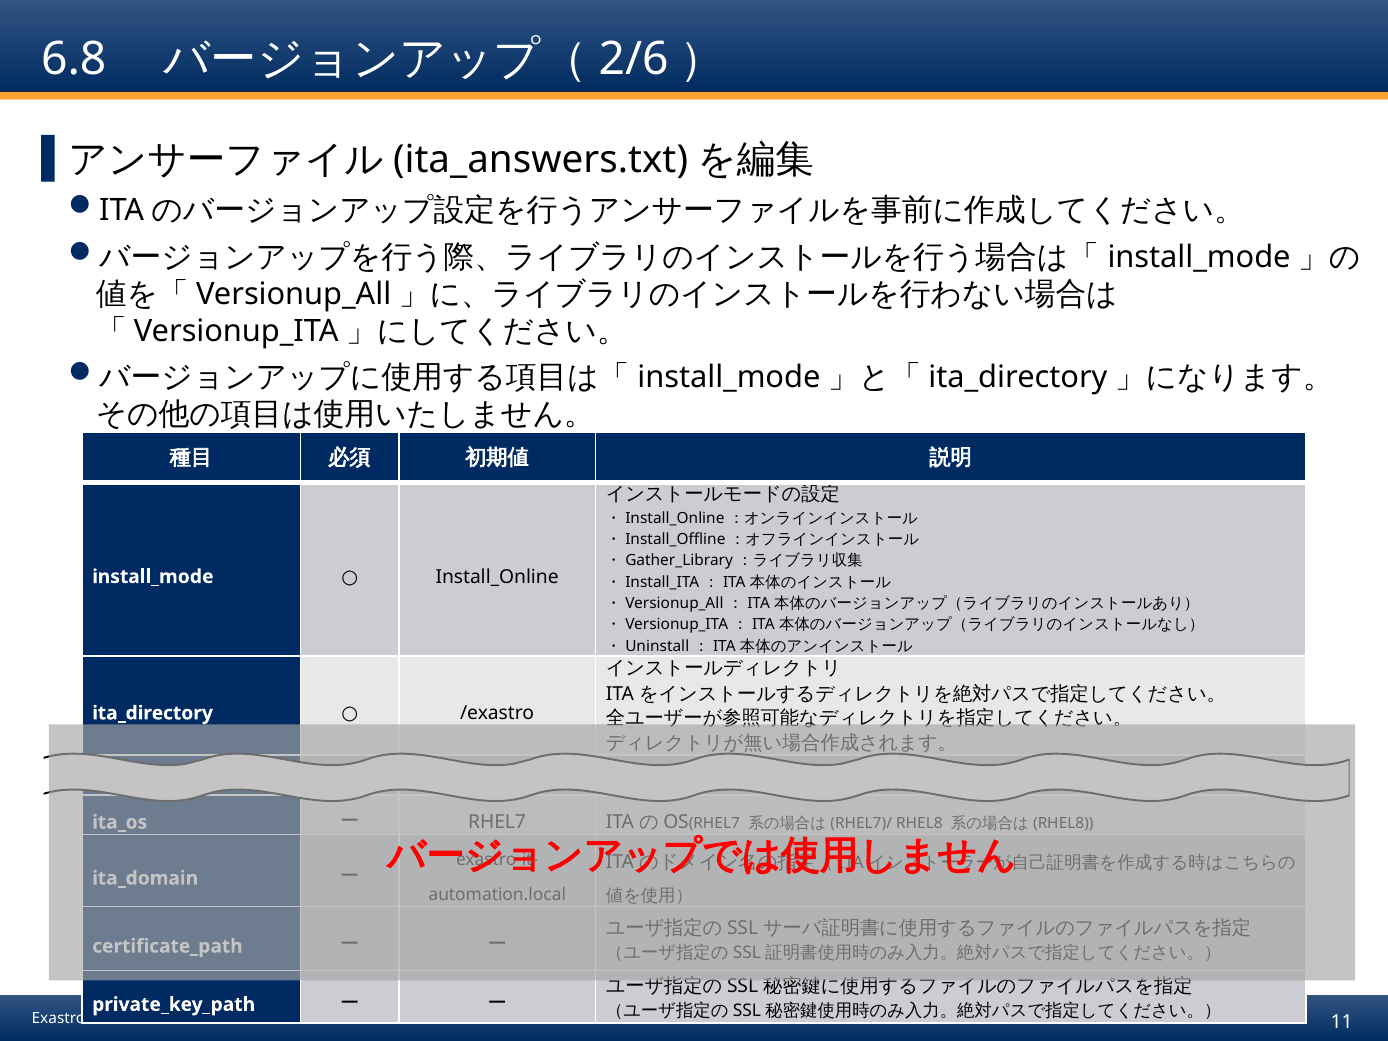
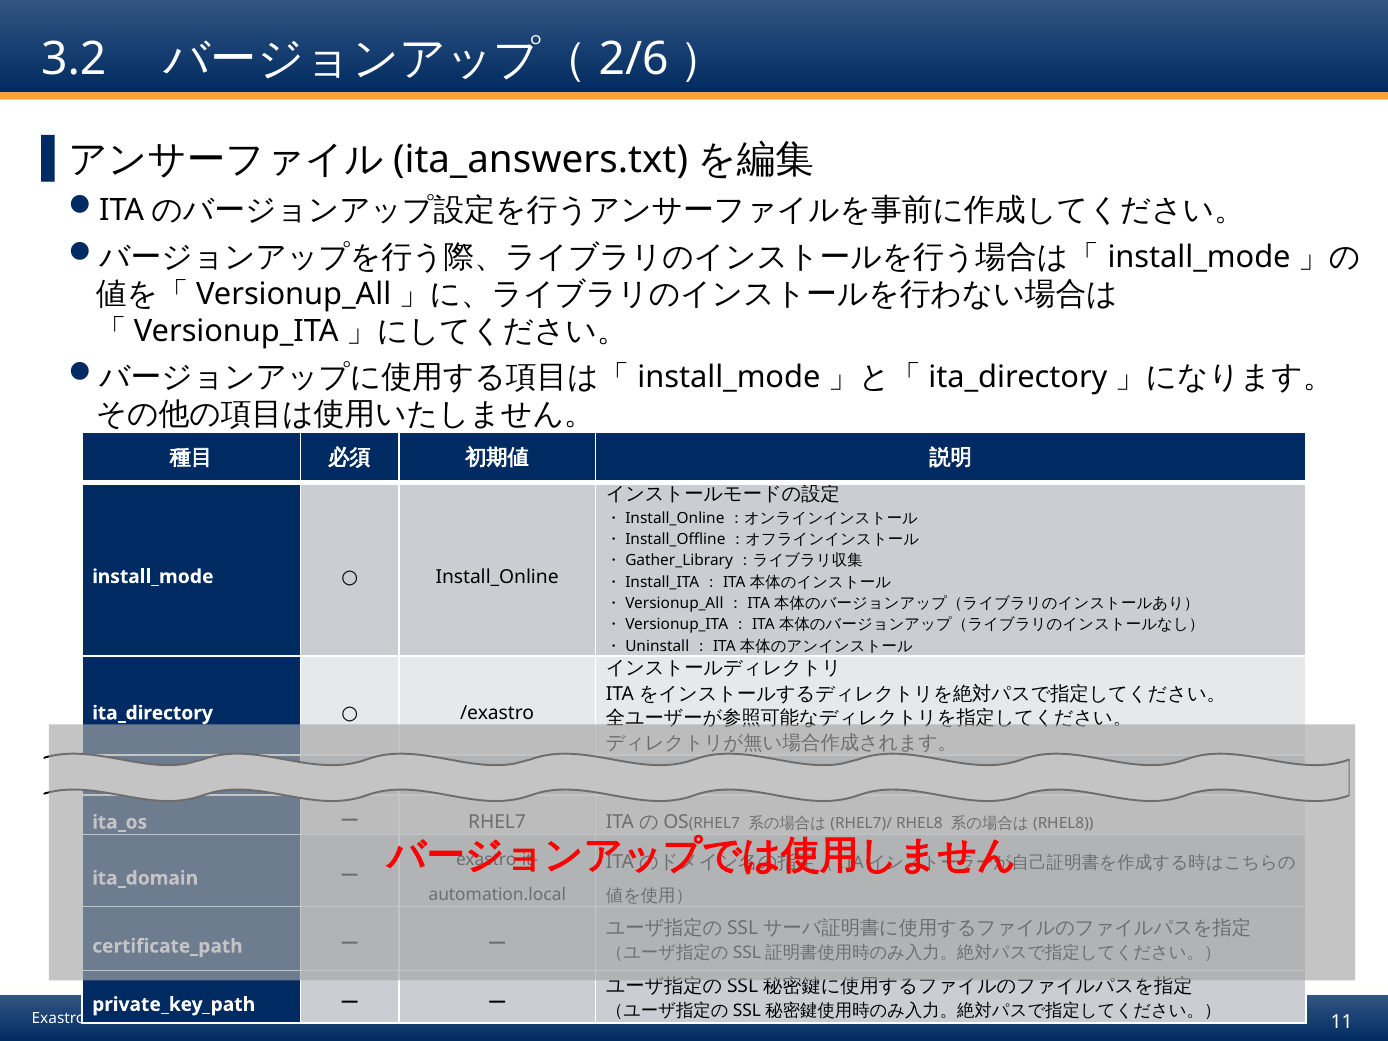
6.8: 6.8 -> 3.2
